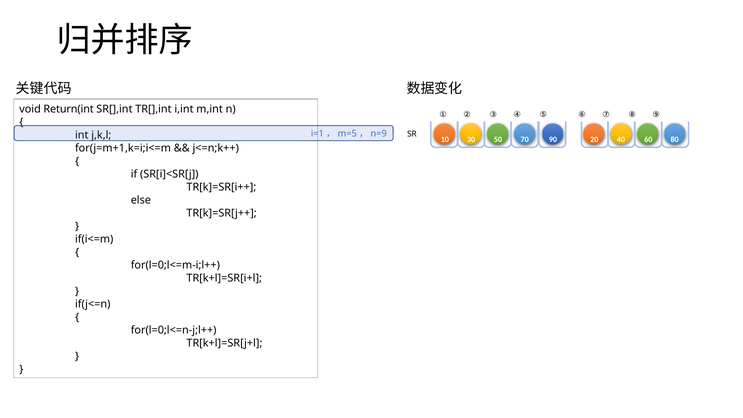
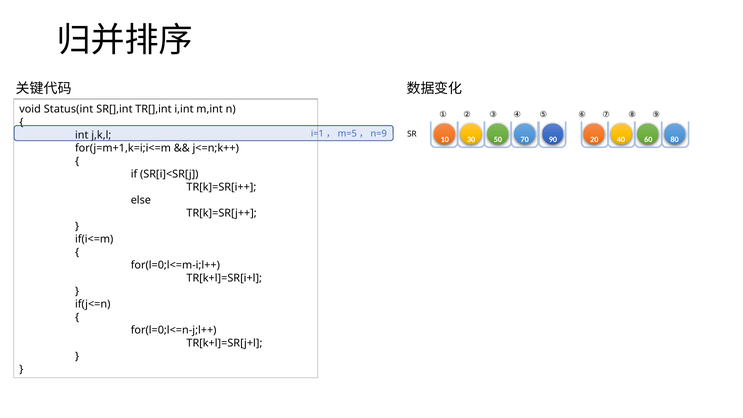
Return(int: Return(int -> Status(int
